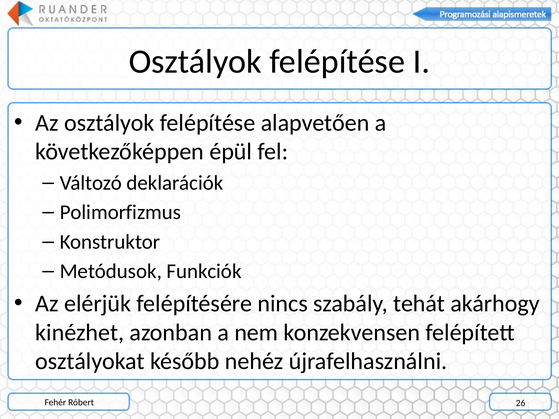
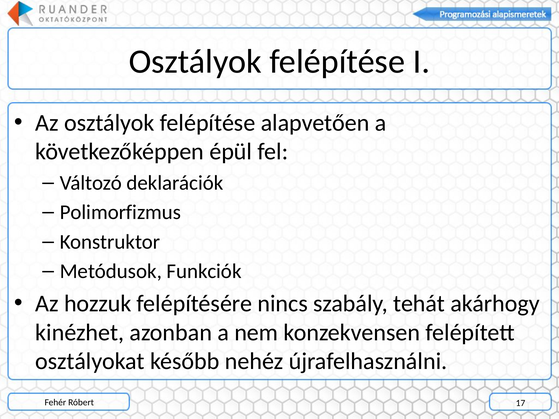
elérjük: elérjük -> hozzuk
26: 26 -> 17
